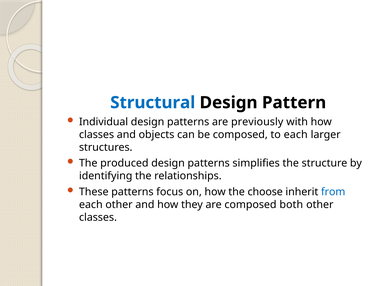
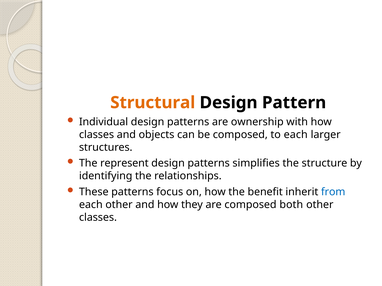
Structural colour: blue -> orange
previously: previously -> ownership
produced: produced -> represent
choose: choose -> benefit
